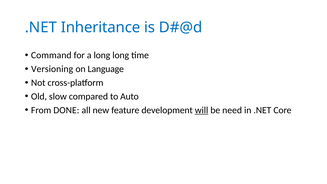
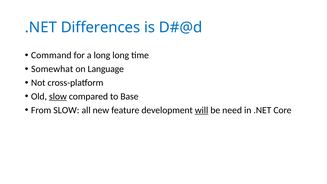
Inheritance: Inheritance -> Differences
Versioning: Versioning -> Somewhat
slow at (58, 96) underline: none -> present
Auto: Auto -> Base
From DONE: DONE -> SLOW
